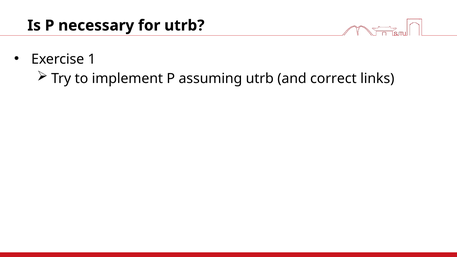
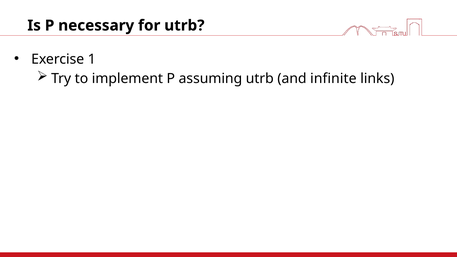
correct: correct -> infinite
